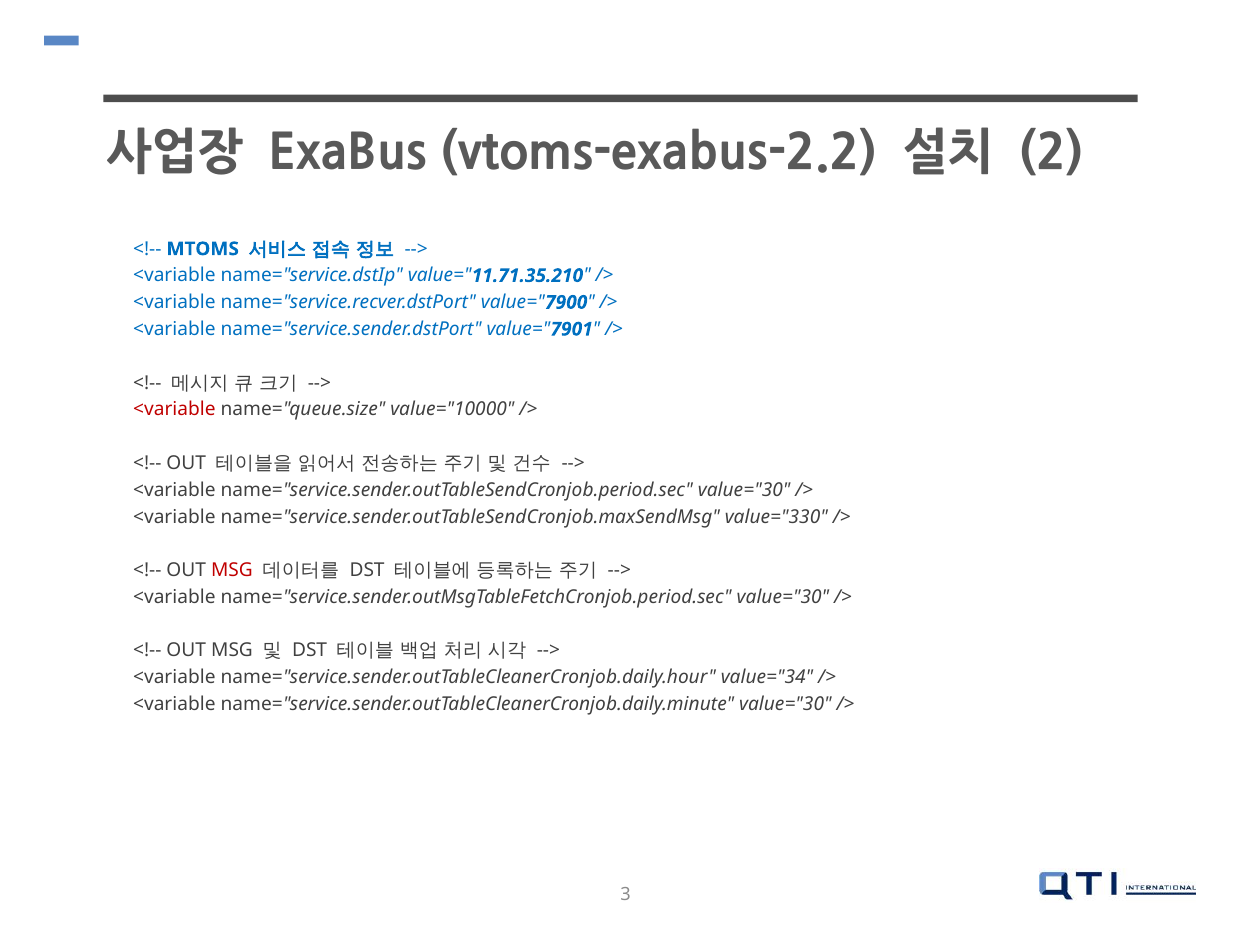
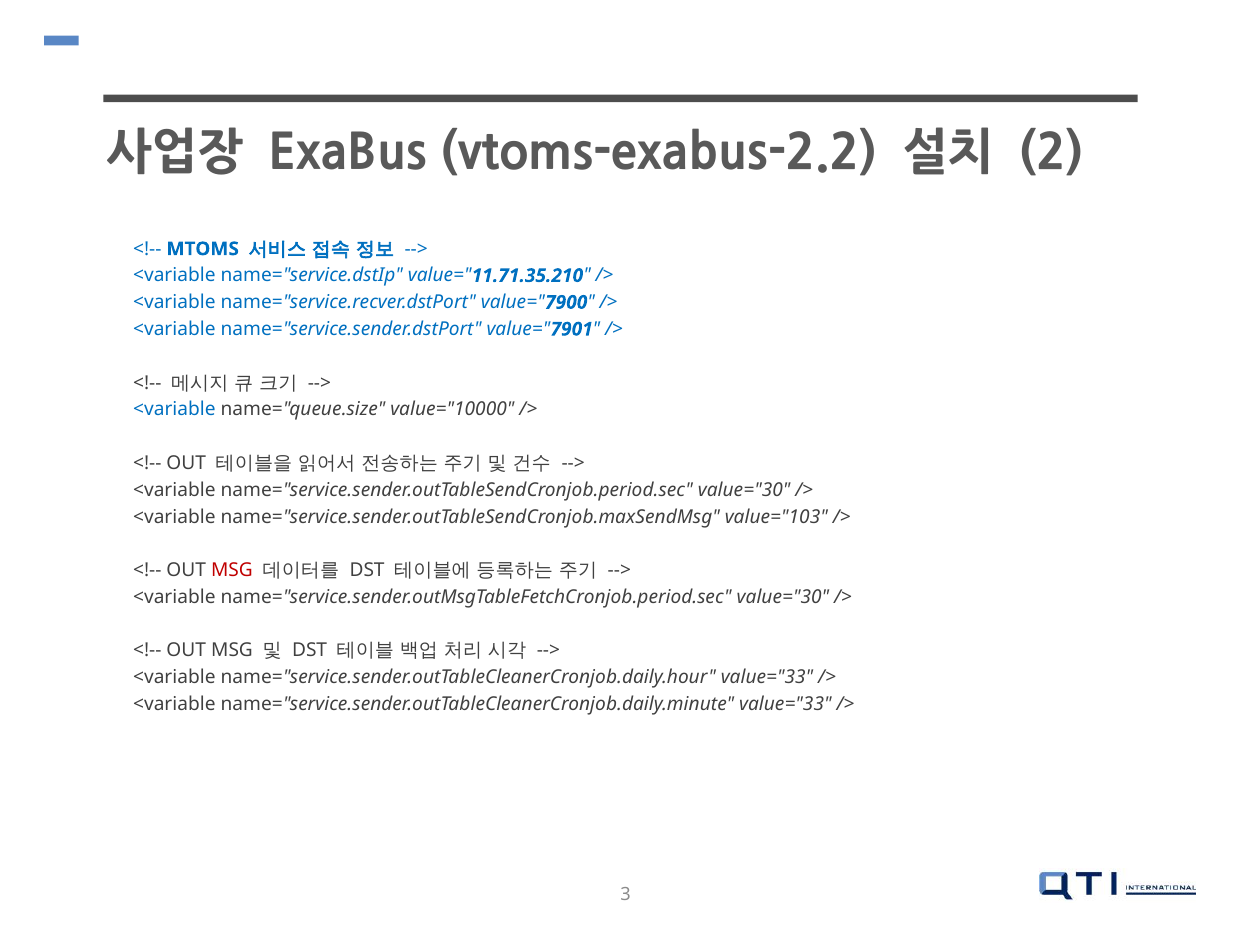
<variable at (174, 410) colour: red -> blue
value="330: value="330 -> value="103
name="service.sender.outTableCleanerCronjob.daily.hour value="34: value="34 -> value="33
name="service.sender.outTableCleanerCronjob.daily.minute value="30: value="30 -> value="33
